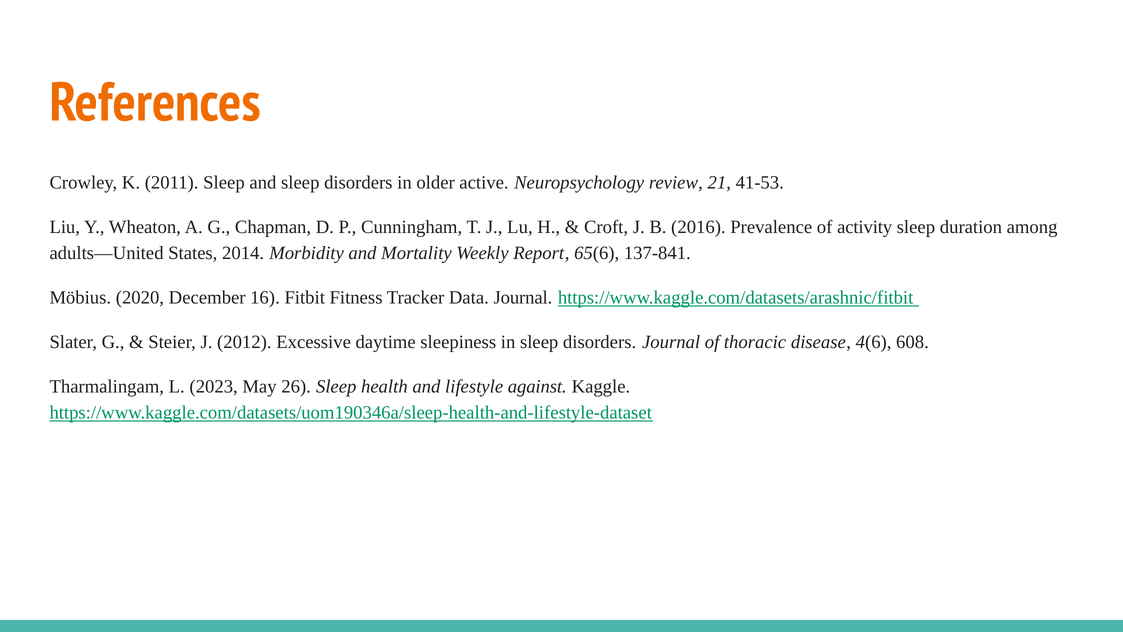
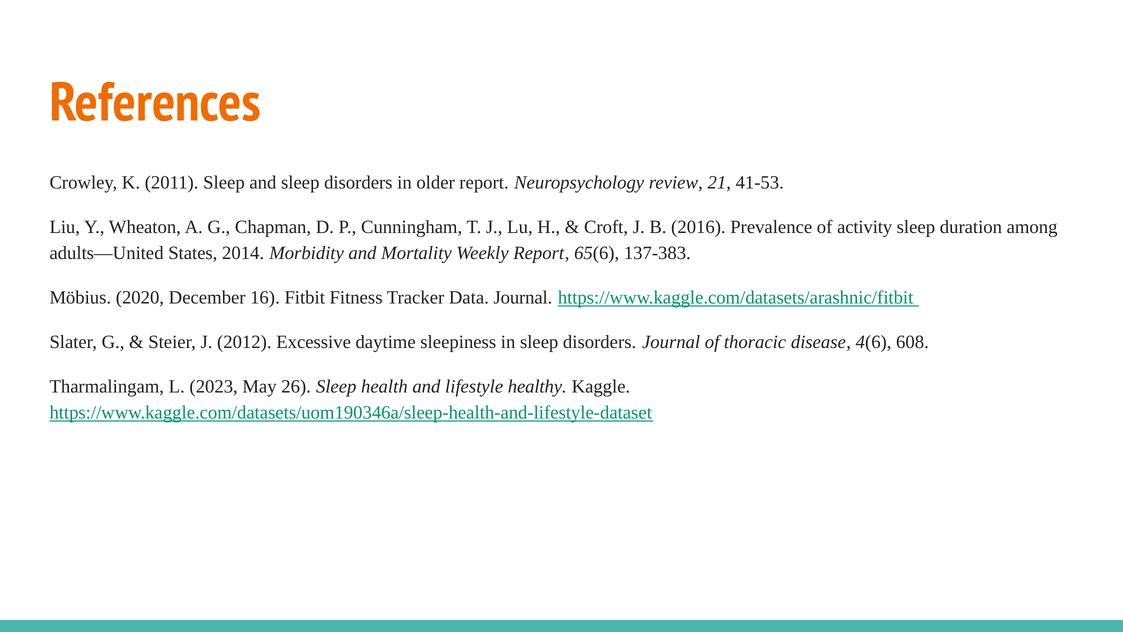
older active: active -> report
137-841: 137-841 -> 137-383
against: against -> healthy
